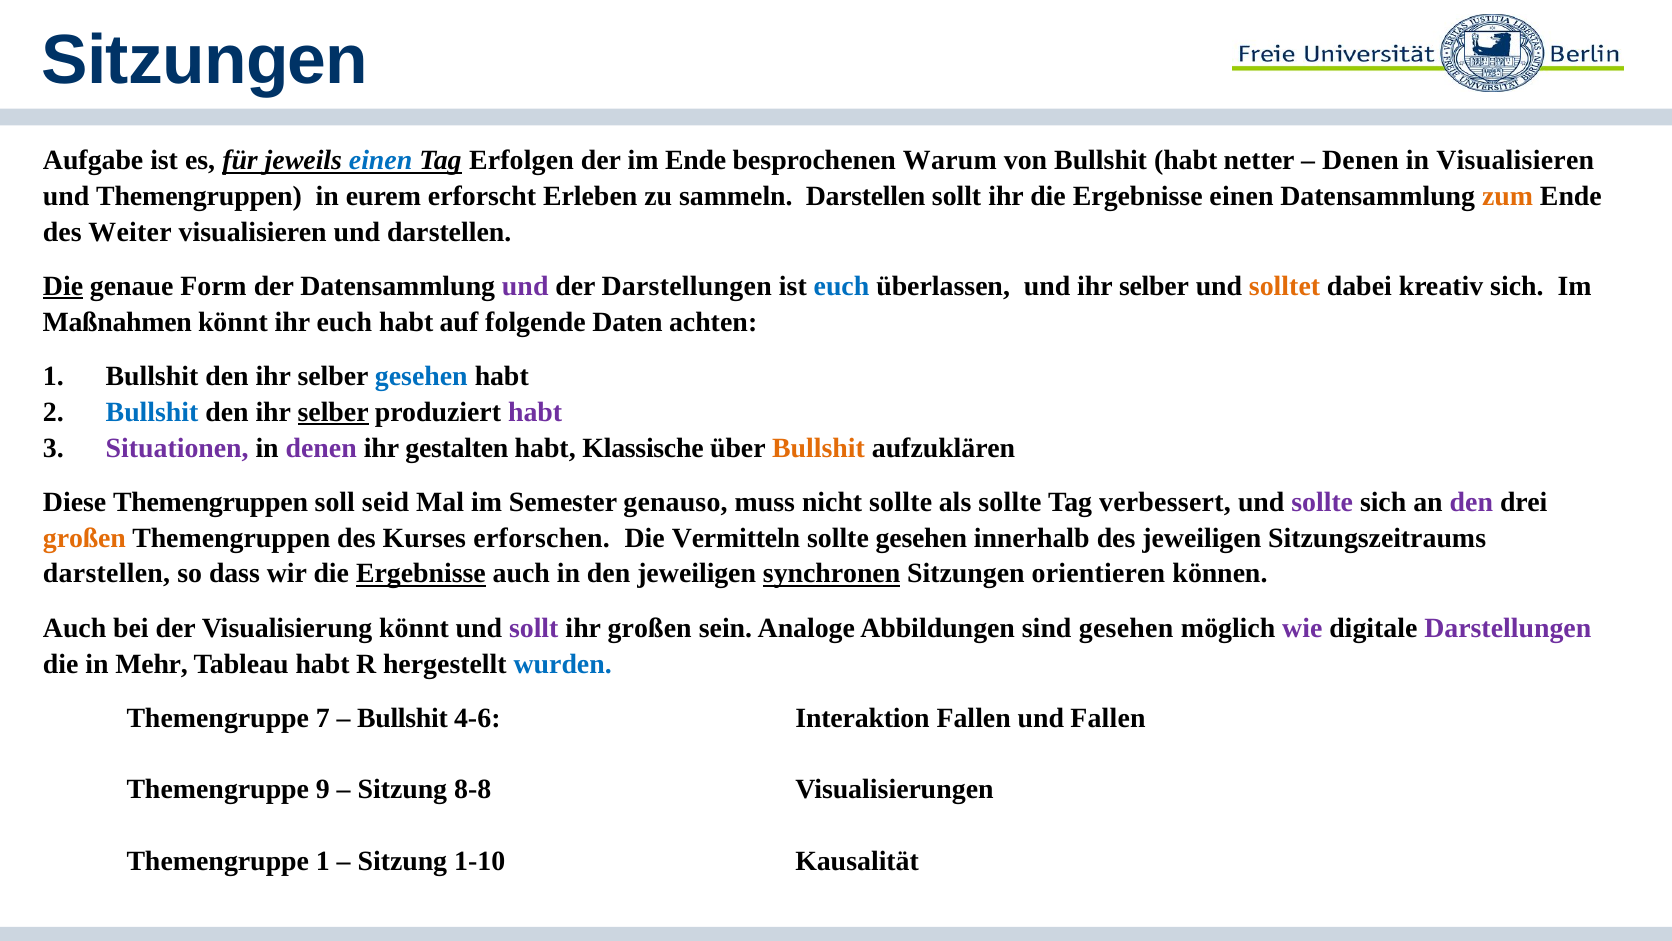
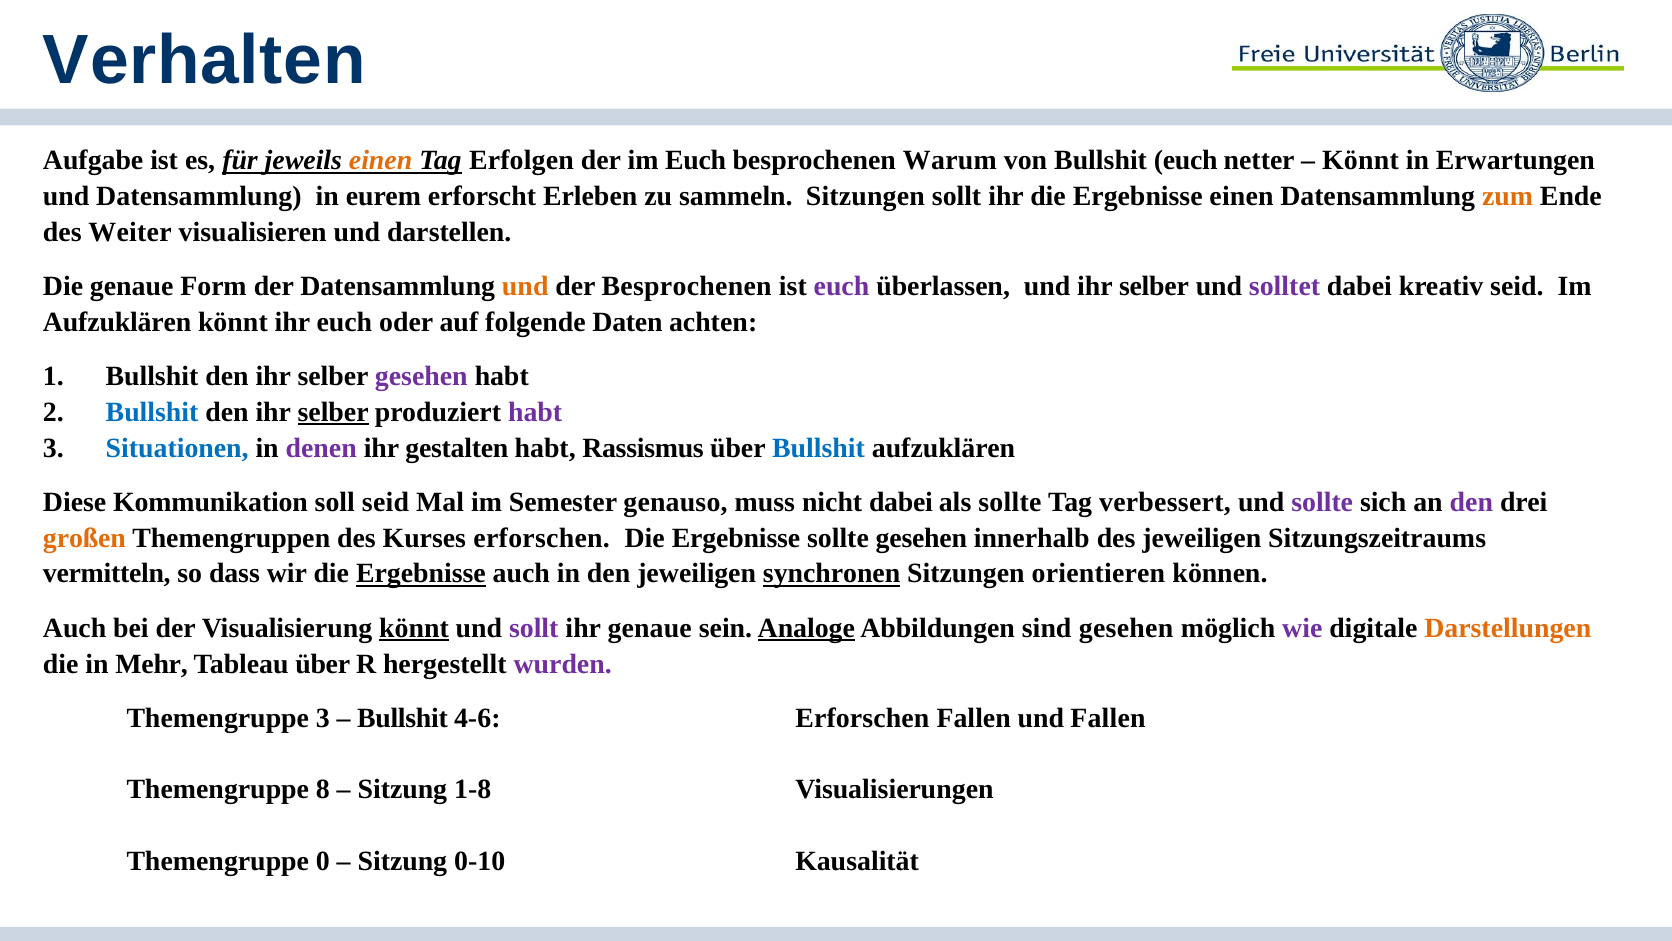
Sitzungen at (205, 61): Sitzungen -> Verhalten
einen at (381, 160) colour: blue -> orange
im Ende: Ende -> Euch
Bullshit habt: habt -> euch
Denen at (1360, 160): Denen -> Könnt
in Visualisieren: Visualisieren -> Erwartungen
und Themengruppen: Themengruppen -> Datensammlung
sammeln Darstellen: Darstellen -> Sitzungen
Die at (63, 286) underline: present -> none
und at (525, 286) colour: purple -> orange
der Darstellungen: Darstellungen -> Besprochenen
euch at (841, 286) colour: blue -> purple
solltet colour: orange -> purple
kreativ sich: sich -> seid
Maßnahmen at (117, 322): Maßnahmen -> Aufzuklären
euch habt: habt -> oder
gesehen at (421, 376) colour: blue -> purple
Situationen colour: purple -> blue
Klassische: Klassische -> Rassismus
Bullshit at (818, 448) colour: orange -> blue
Diese Themengruppen: Themengruppen -> Kommunikation
nicht sollte: sollte -> dabei
Vermitteln at (736, 538): Vermitteln -> Ergebnisse
darstellen at (107, 573): darstellen -> vermitteln
könnt at (414, 628) underline: none -> present
ihr großen: großen -> genaue
Analoge underline: none -> present
Darstellungen at (1508, 628) colour: purple -> orange
Tableau habt: habt -> über
wurden colour: blue -> purple
Themengruppe 7: 7 -> 3
4-6 Interaktion: Interaktion -> Erforschen
9: 9 -> 8
8-8: 8-8 -> 1-8
Themengruppe 1: 1 -> 0
1-10: 1-10 -> 0-10
